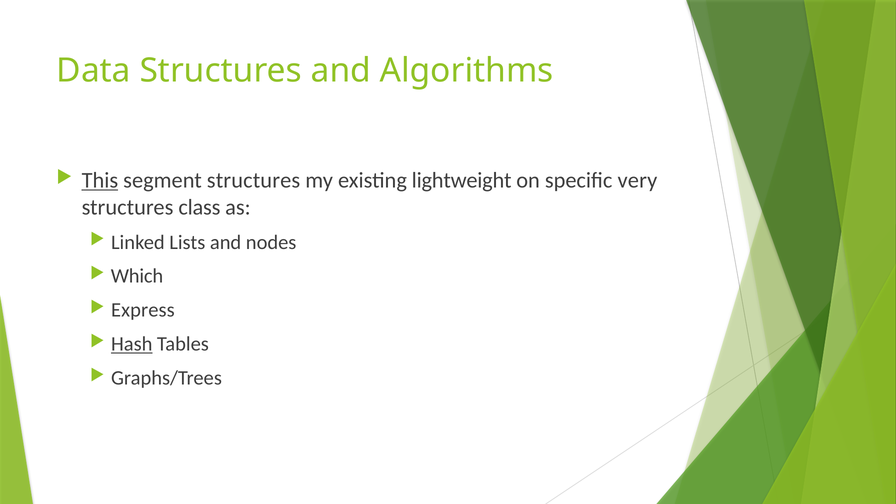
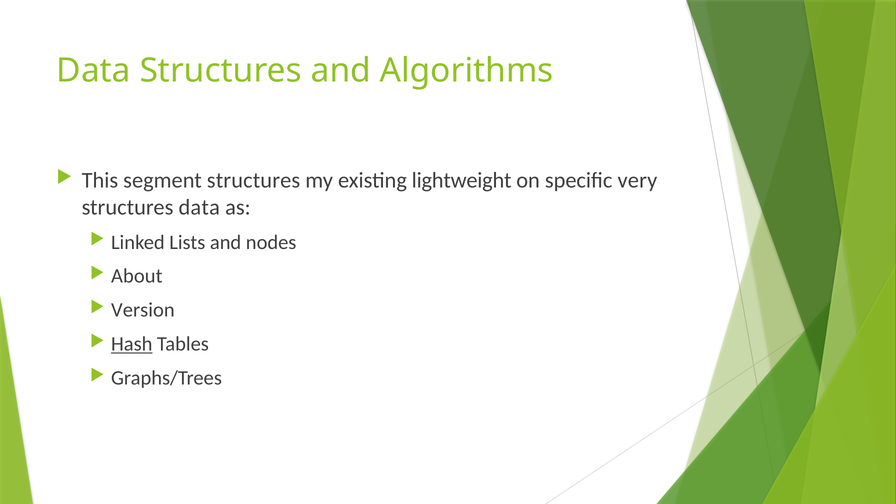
This underline: present -> none
structures class: class -> data
Which: Which -> About
Express: Express -> Version
